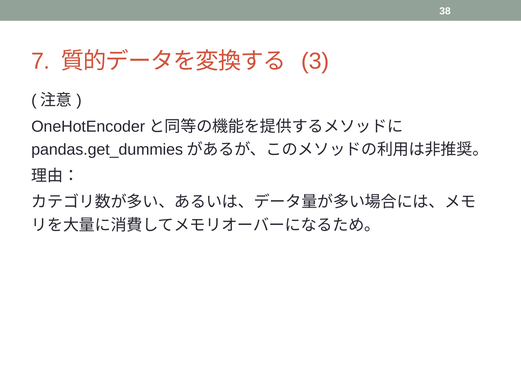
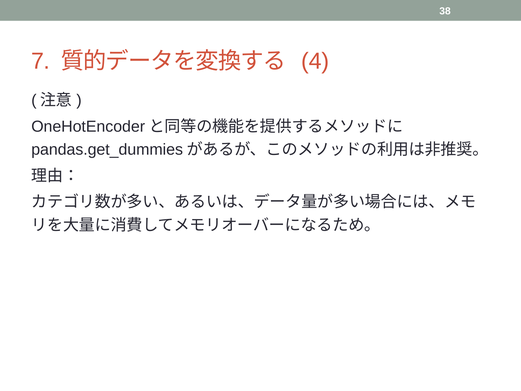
3: 3 -> 4
